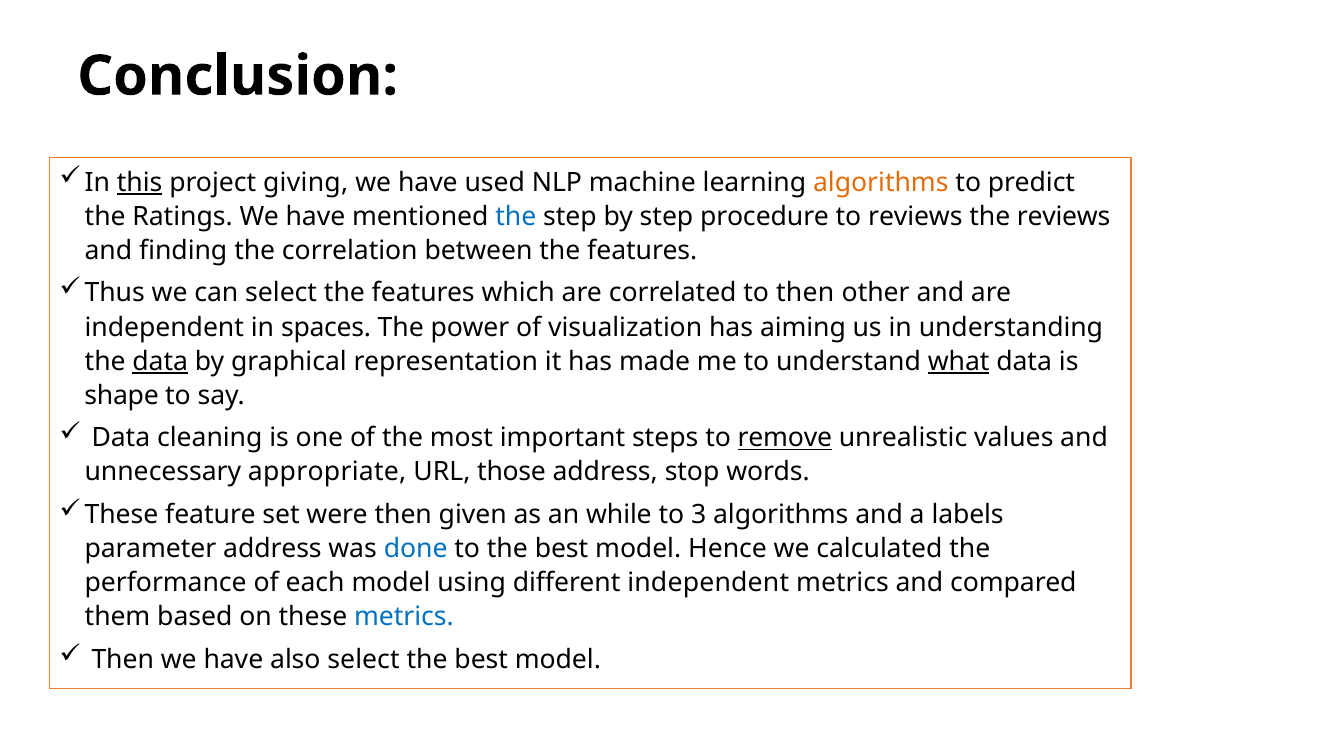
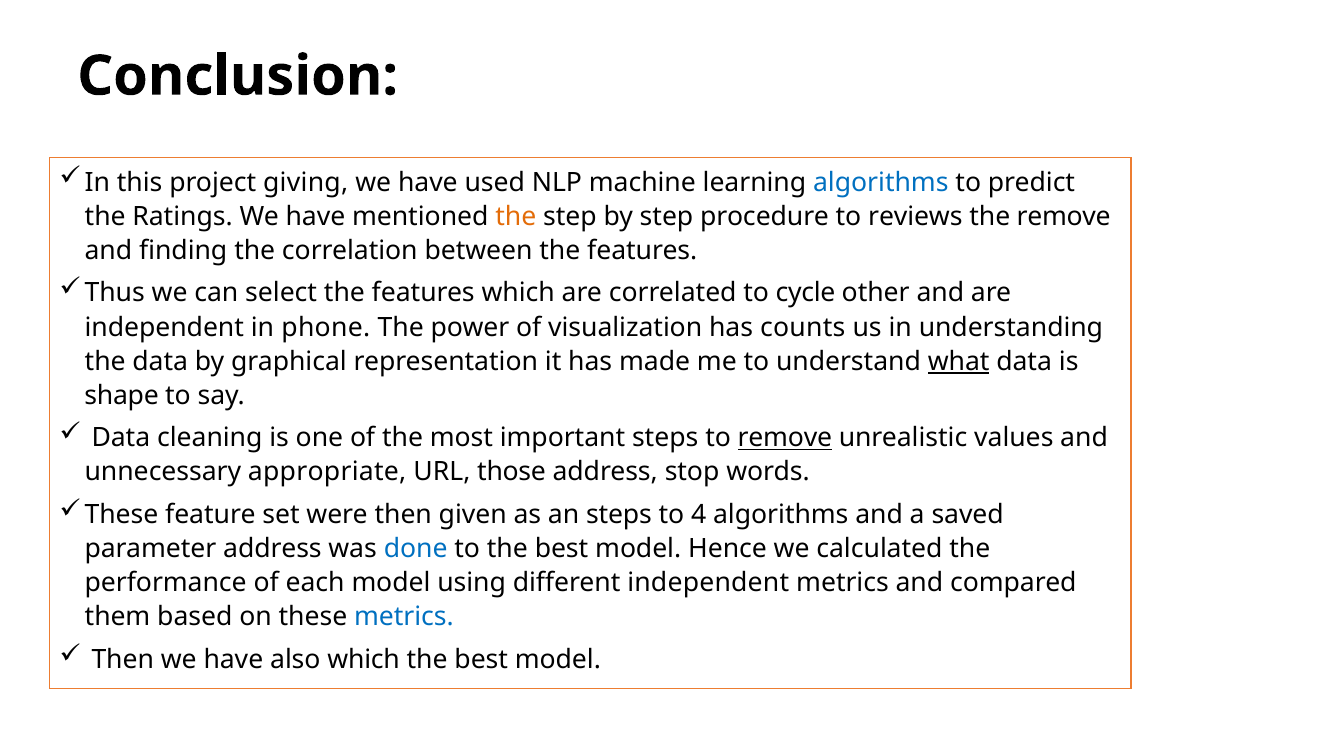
this underline: present -> none
algorithms at (881, 182) colour: orange -> blue
the at (516, 216) colour: blue -> orange
the reviews: reviews -> remove
to then: then -> cycle
spaces: spaces -> phone
aiming: aiming -> counts
data at (160, 361) underline: present -> none
an while: while -> steps
3: 3 -> 4
labels: labels -> saved
also select: select -> which
